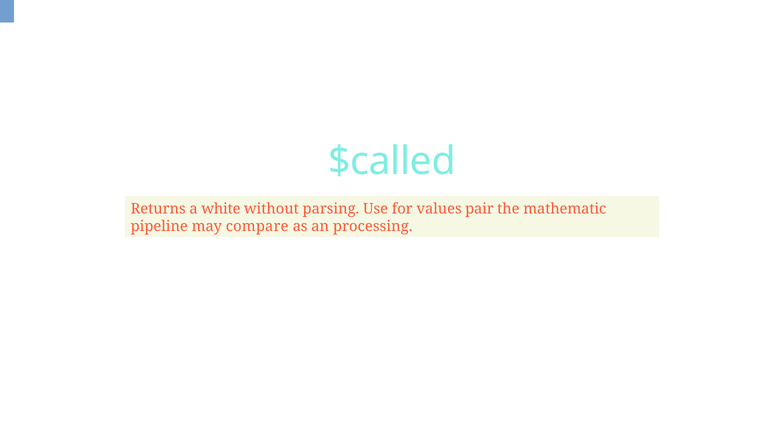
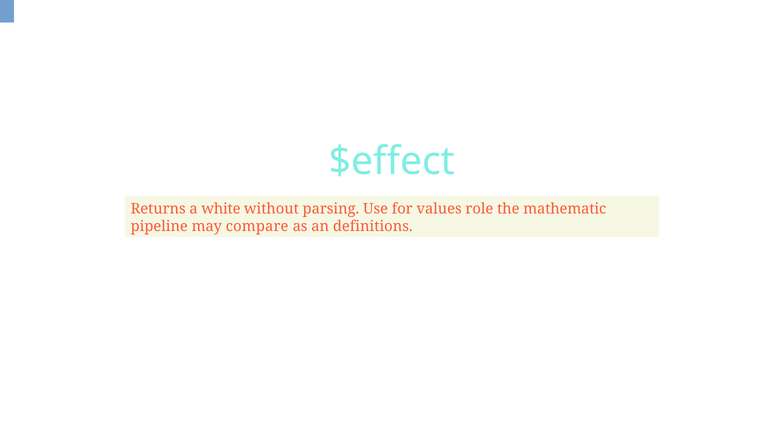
$called: $called -> $effect
pair: pair -> role
processing: processing -> definitions
